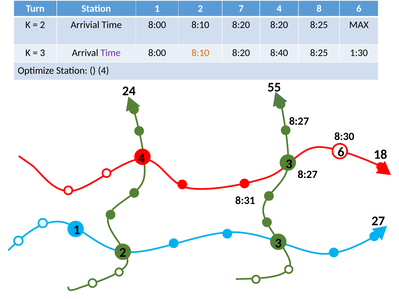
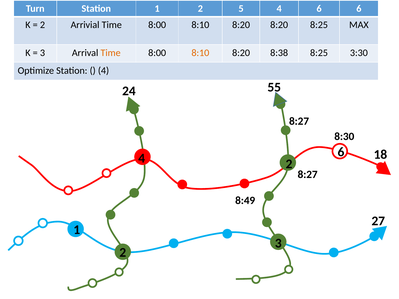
7: 7 -> 5
4 8: 8 -> 6
Time at (111, 53) colour: purple -> orange
8:40: 8:40 -> 8:38
1:30: 1:30 -> 3:30
4 3: 3 -> 2
8:31: 8:31 -> 8:49
